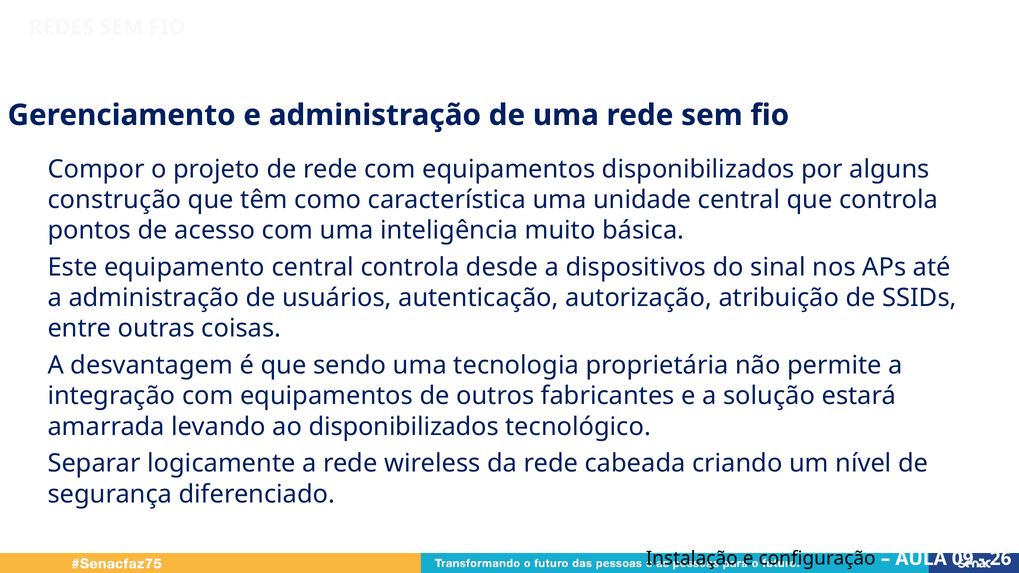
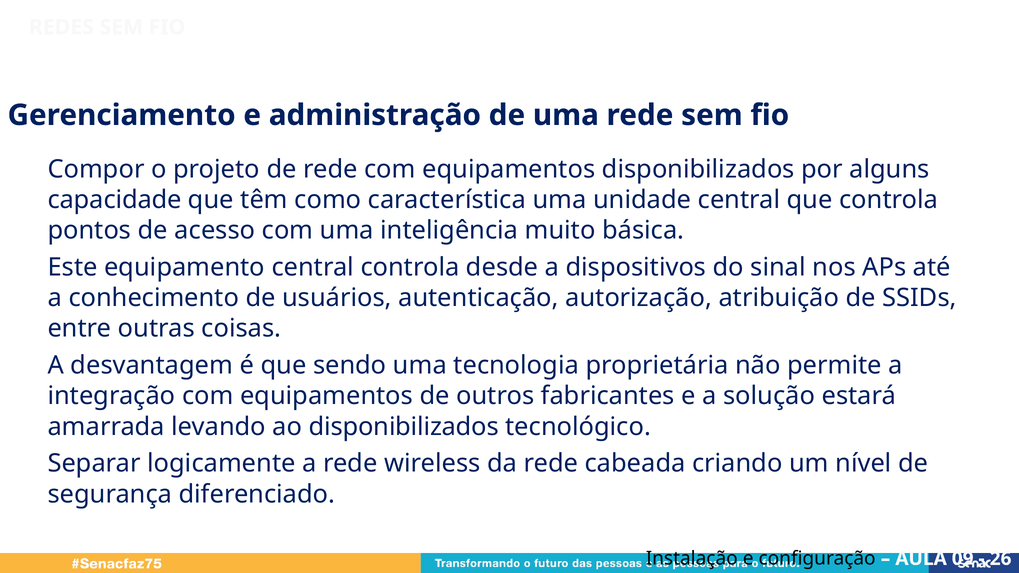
construção: construção -> capacidade
a administração: administração -> conhecimento
